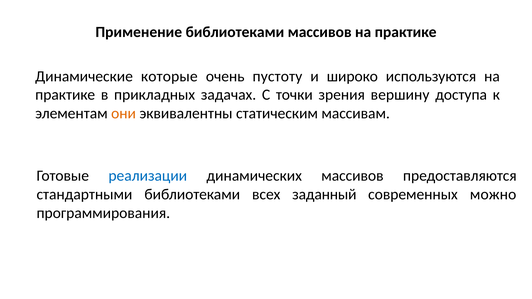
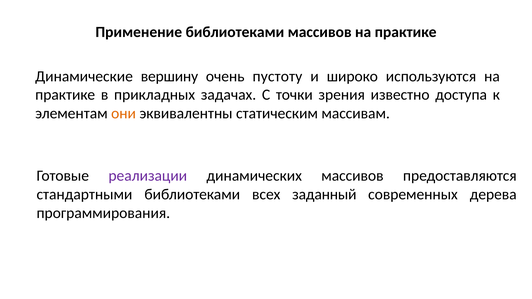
которые: которые -> вершину
вершину: вершину -> известно
реализации colour: blue -> purple
можно: можно -> дерева
